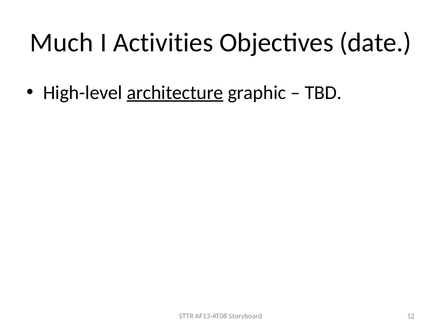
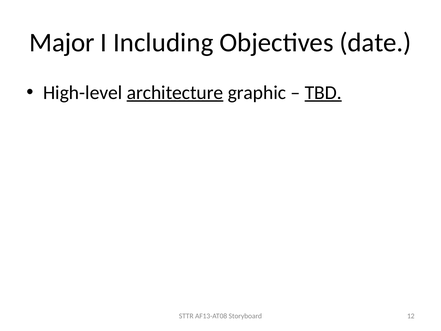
Much: Much -> Major
Activities: Activities -> Including
TBD underline: none -> present
